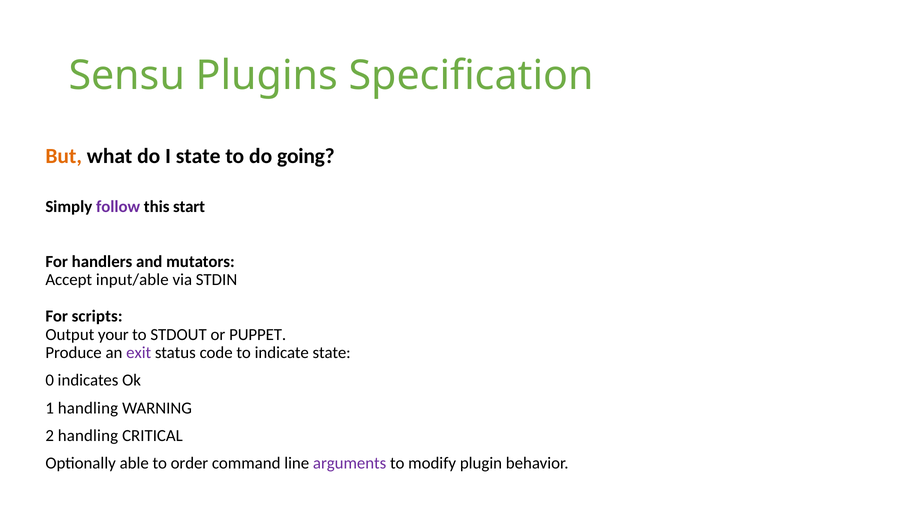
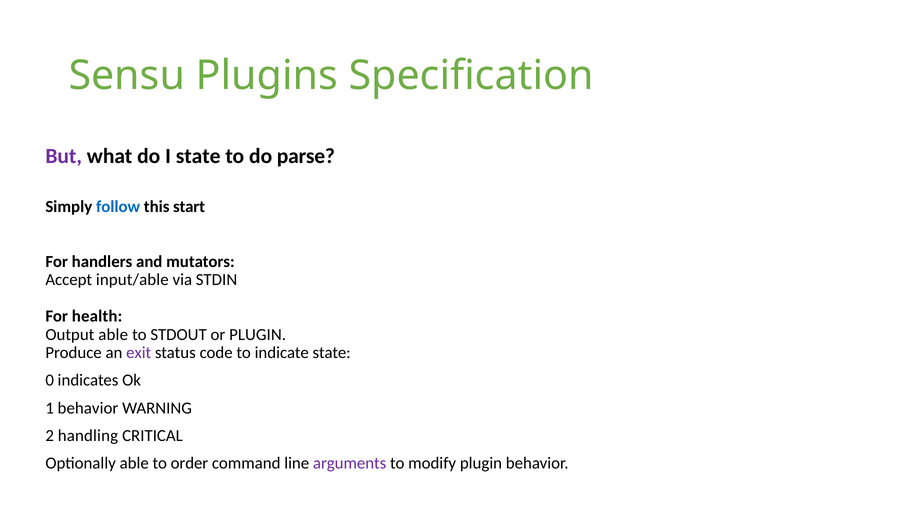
But colour: orange -> purple
going: going -> parse
follow colour: purple -> blue
scripts: scripts -> health
Output your: your -> able
or PUPPET: PUPPET -> PLUGIN
1 handling: handling -> behavior
